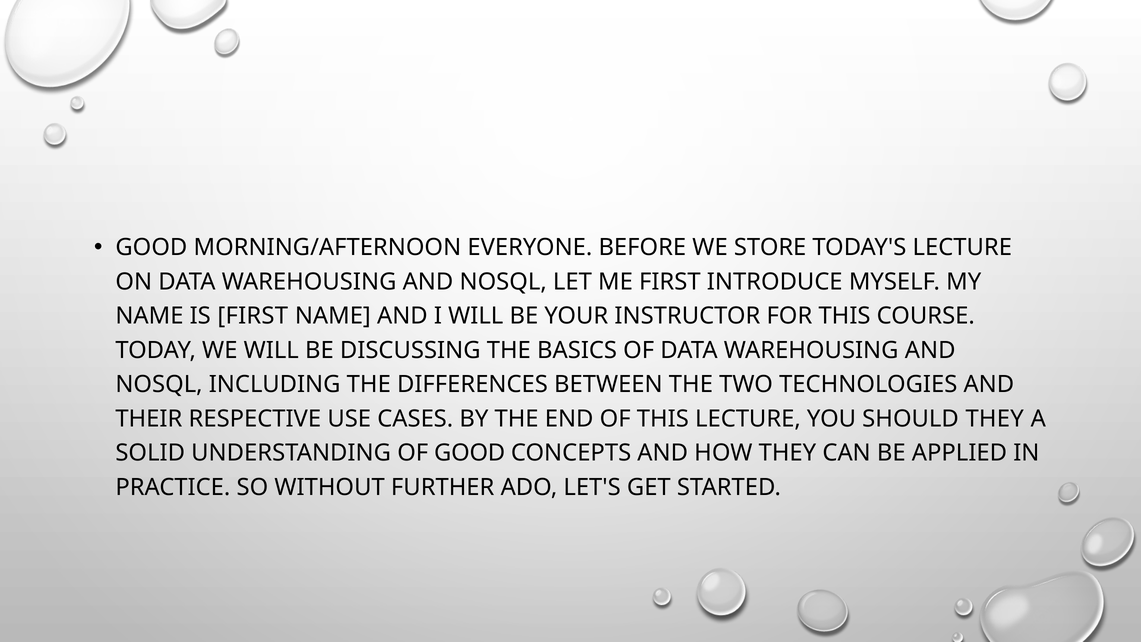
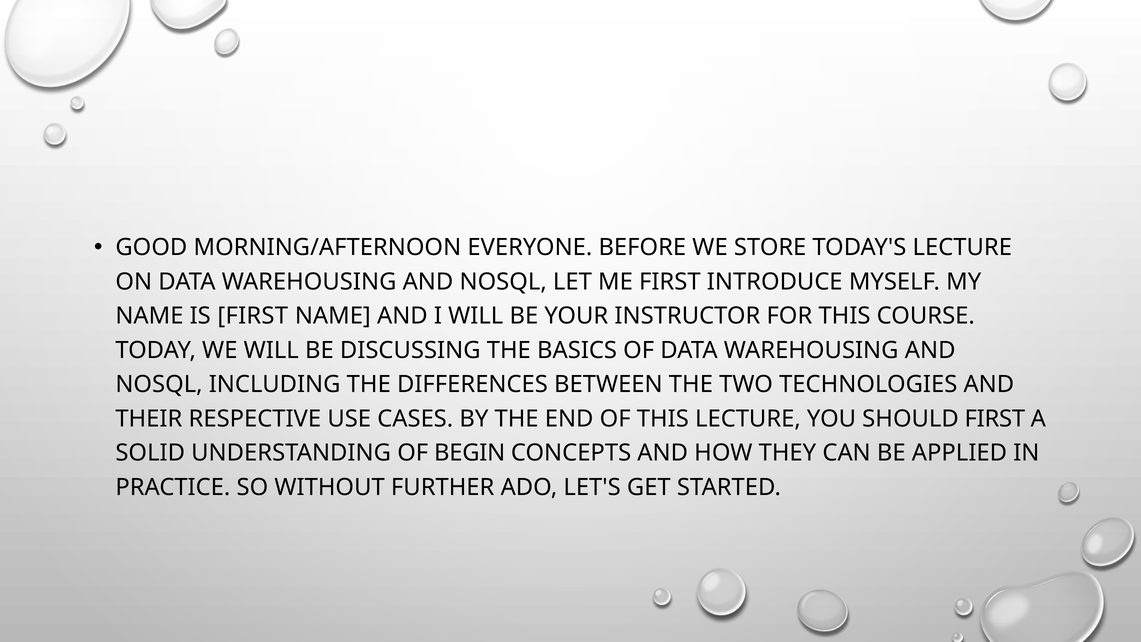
SHOULD THEY: THEY -> FIRST
OF GOOD: GOOD -> BEGIN
